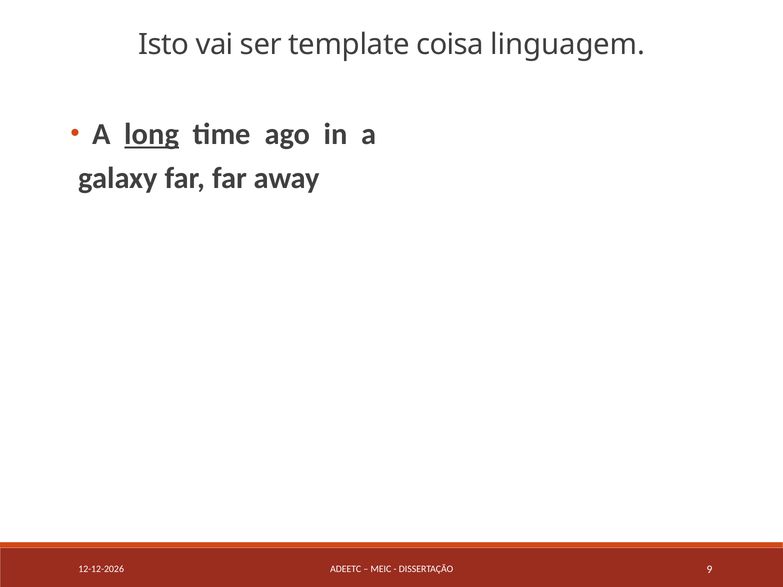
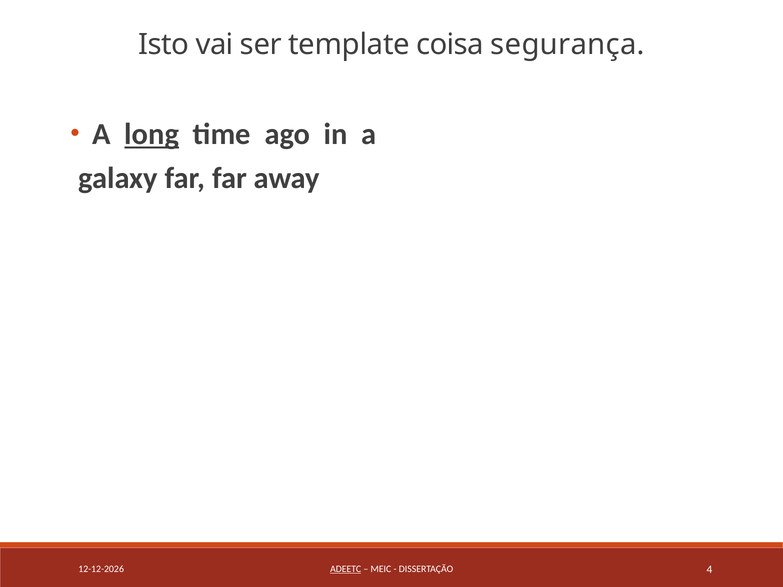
linguagem: linguagem -> segurança
ADEETC underline: none -> present
9: 9 -> 4
